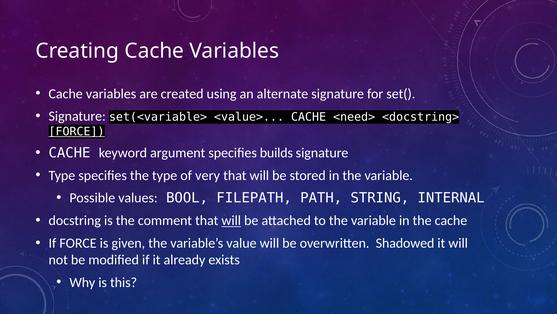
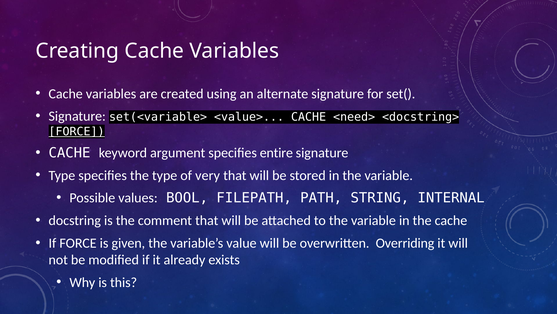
builds: builds -> entire
will at (231, 220) underline: present -> none
Shadowed: Shadowed -> Overriding
